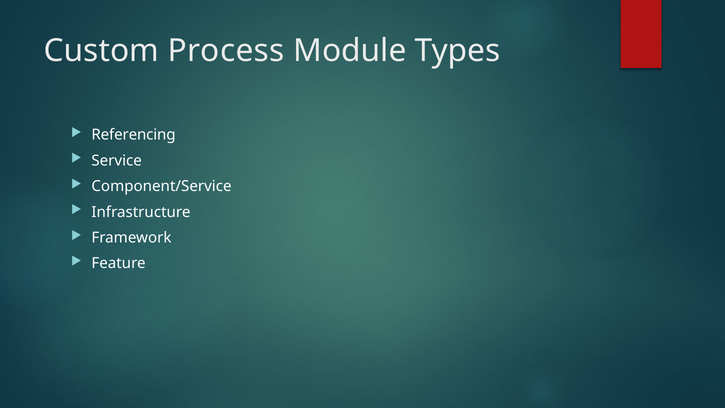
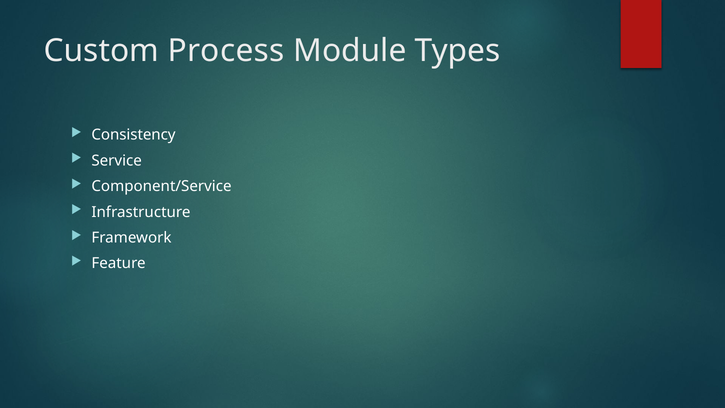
Referencing: Referencing -> Consistency
